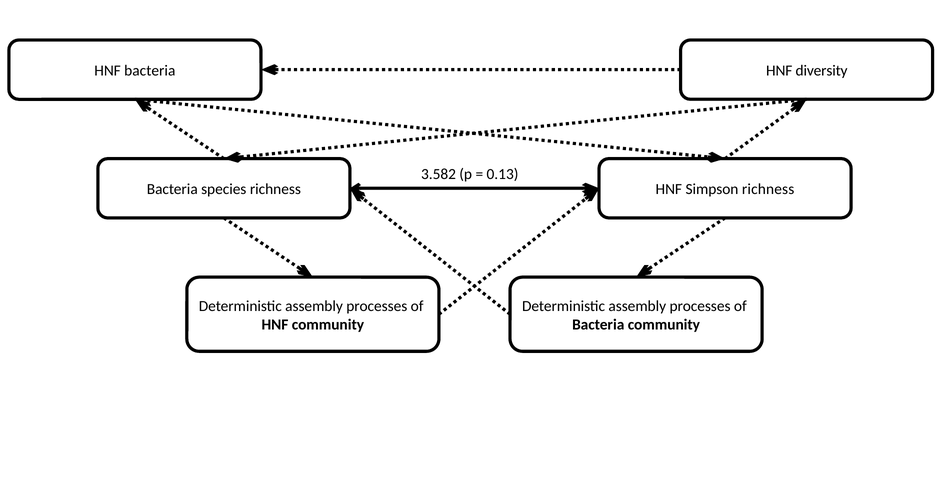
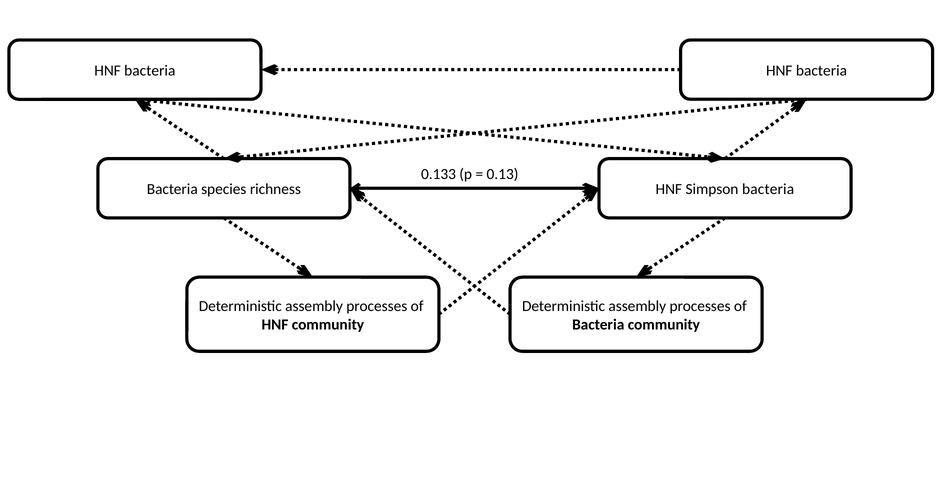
diversity at (822, 71): diversity -> bacteria
3.582: 3.582 -> 0.133
Simpson richness: richness -> bacteria
